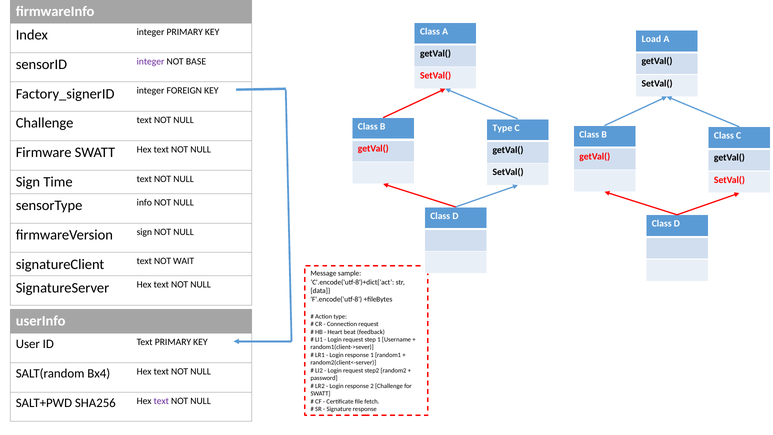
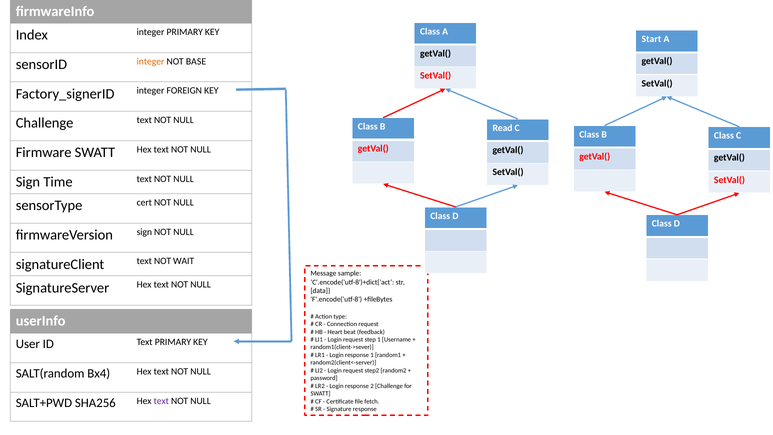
Load: Load -> Start
integer at (151, 61) colour: purple -> orange
Type at (502, 128): Type -> Read
info: info -> cert
